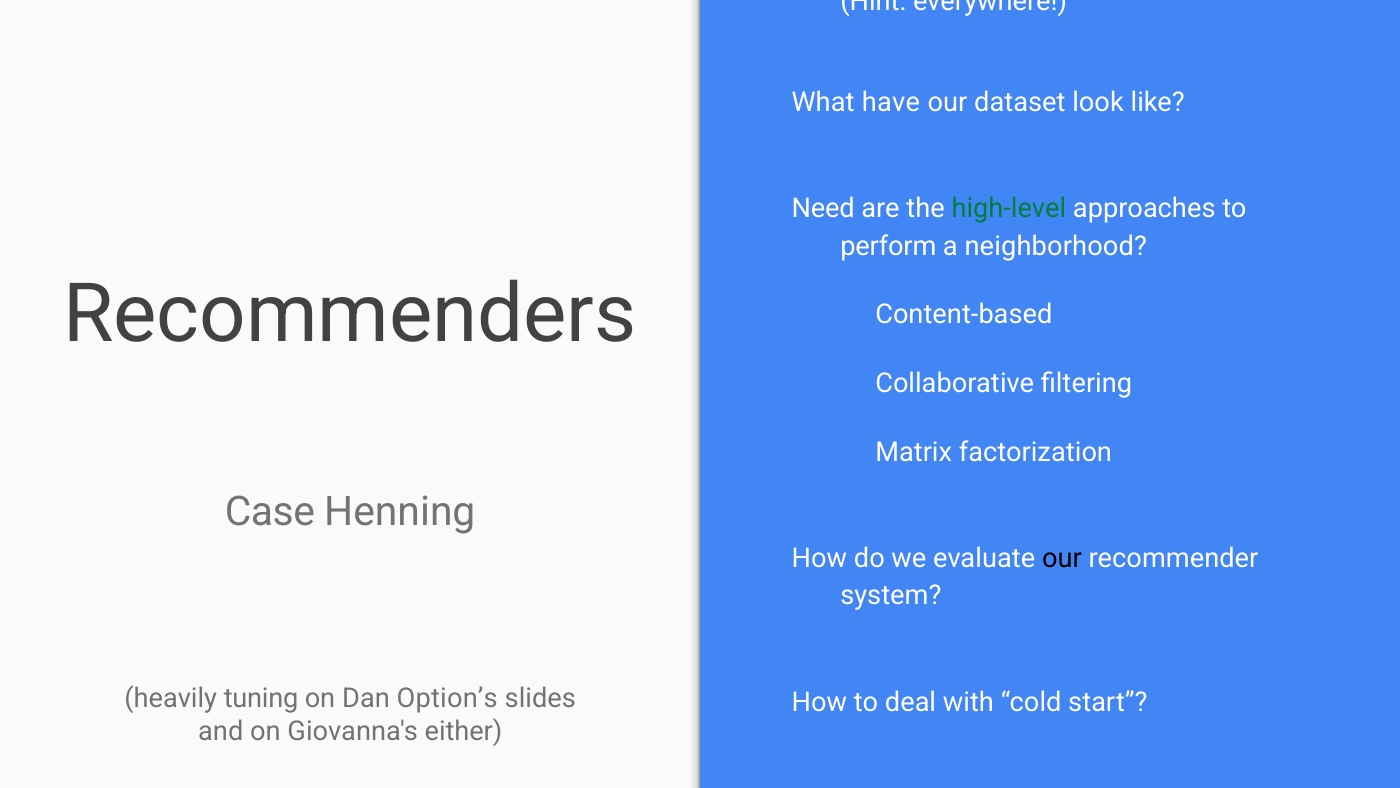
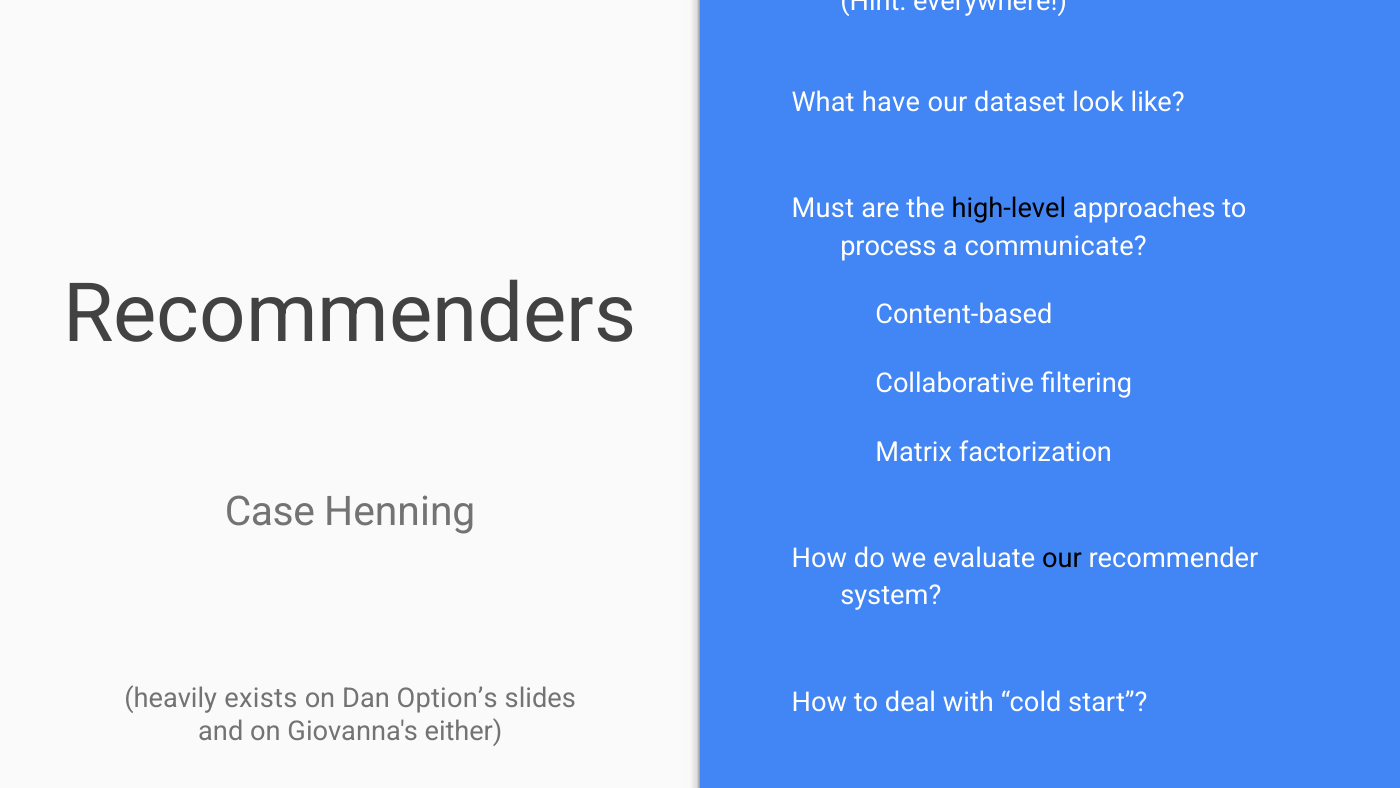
Need: Need -> Must
high-level colour: green -> black
perform: perform -> process
neighborhood: neighborhood -> communicate
tuning: tuning -> exists
